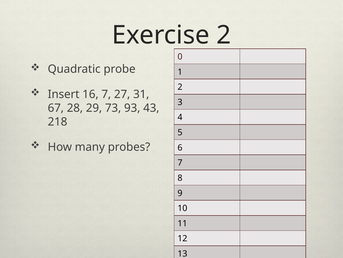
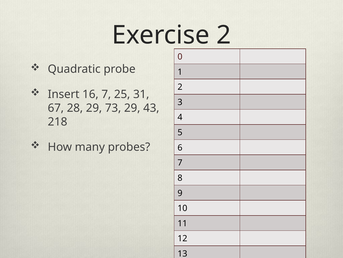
27: 27 -> 25
73 93: 93 -> 29
